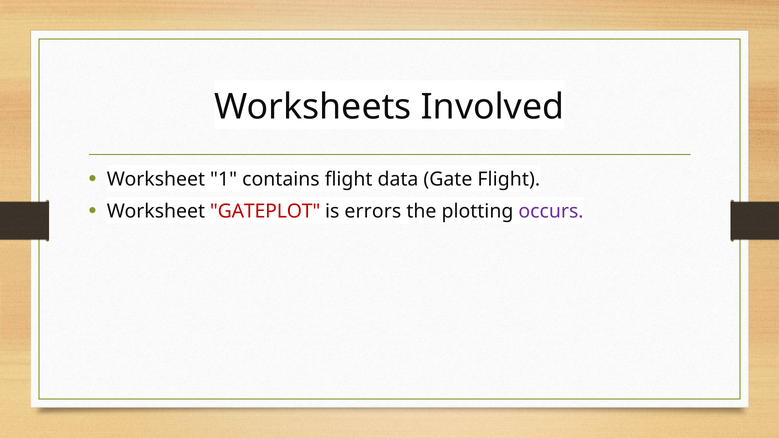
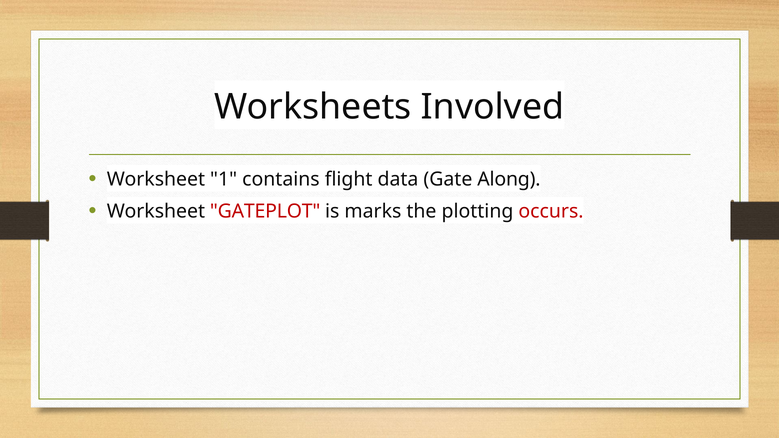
Gate Flight: Flight -> Along
errors: errors -> marks
occurs colour: purple -> red
